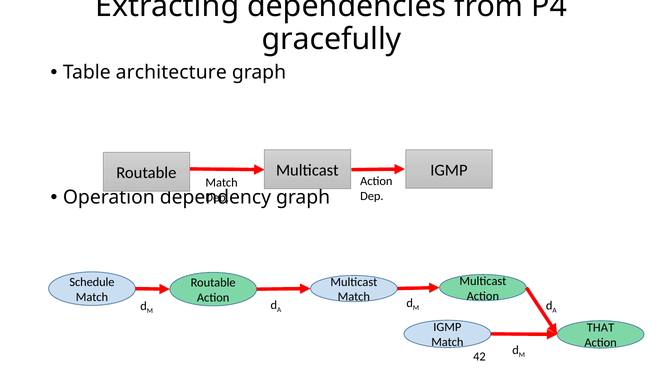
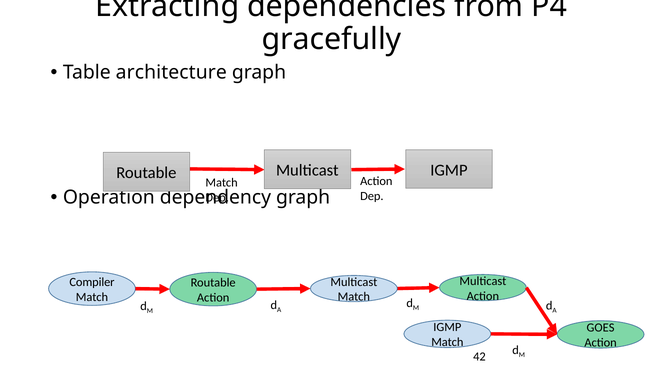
Schedule: Schedule -> Compiler
THAT: THAT -> GOES
